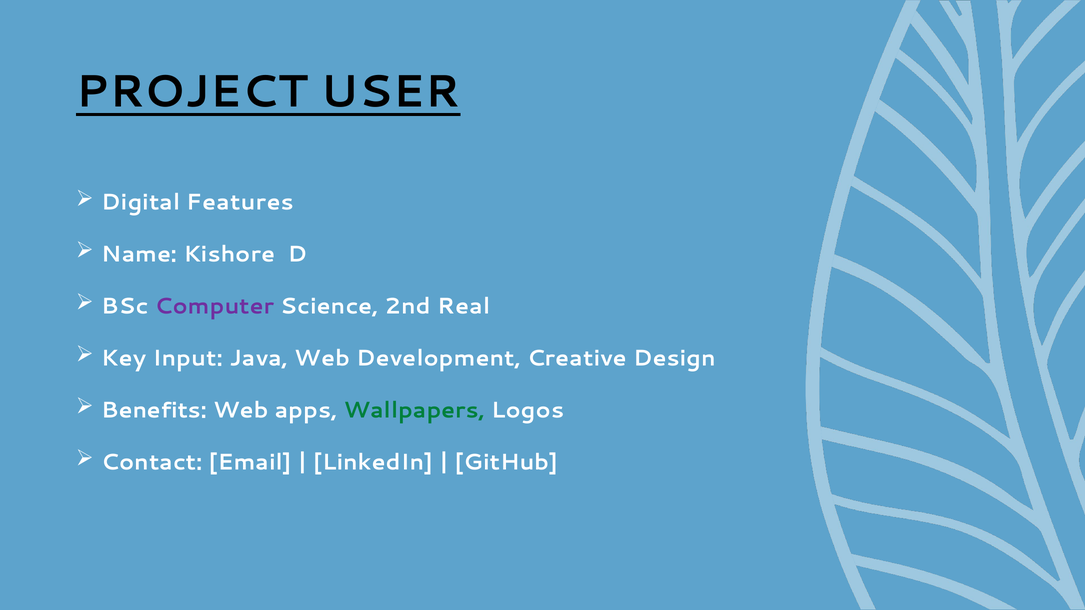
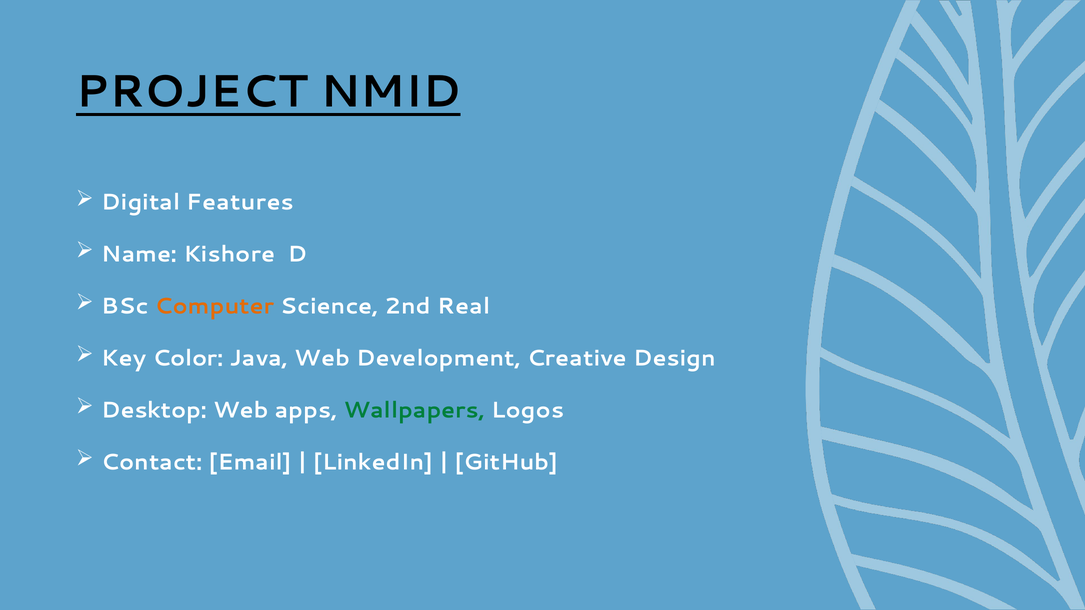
USER: USER -> NMID
Computer colour: purple -> orange
Input: Input -> Color
Benefits: Benefits -> Desktop
